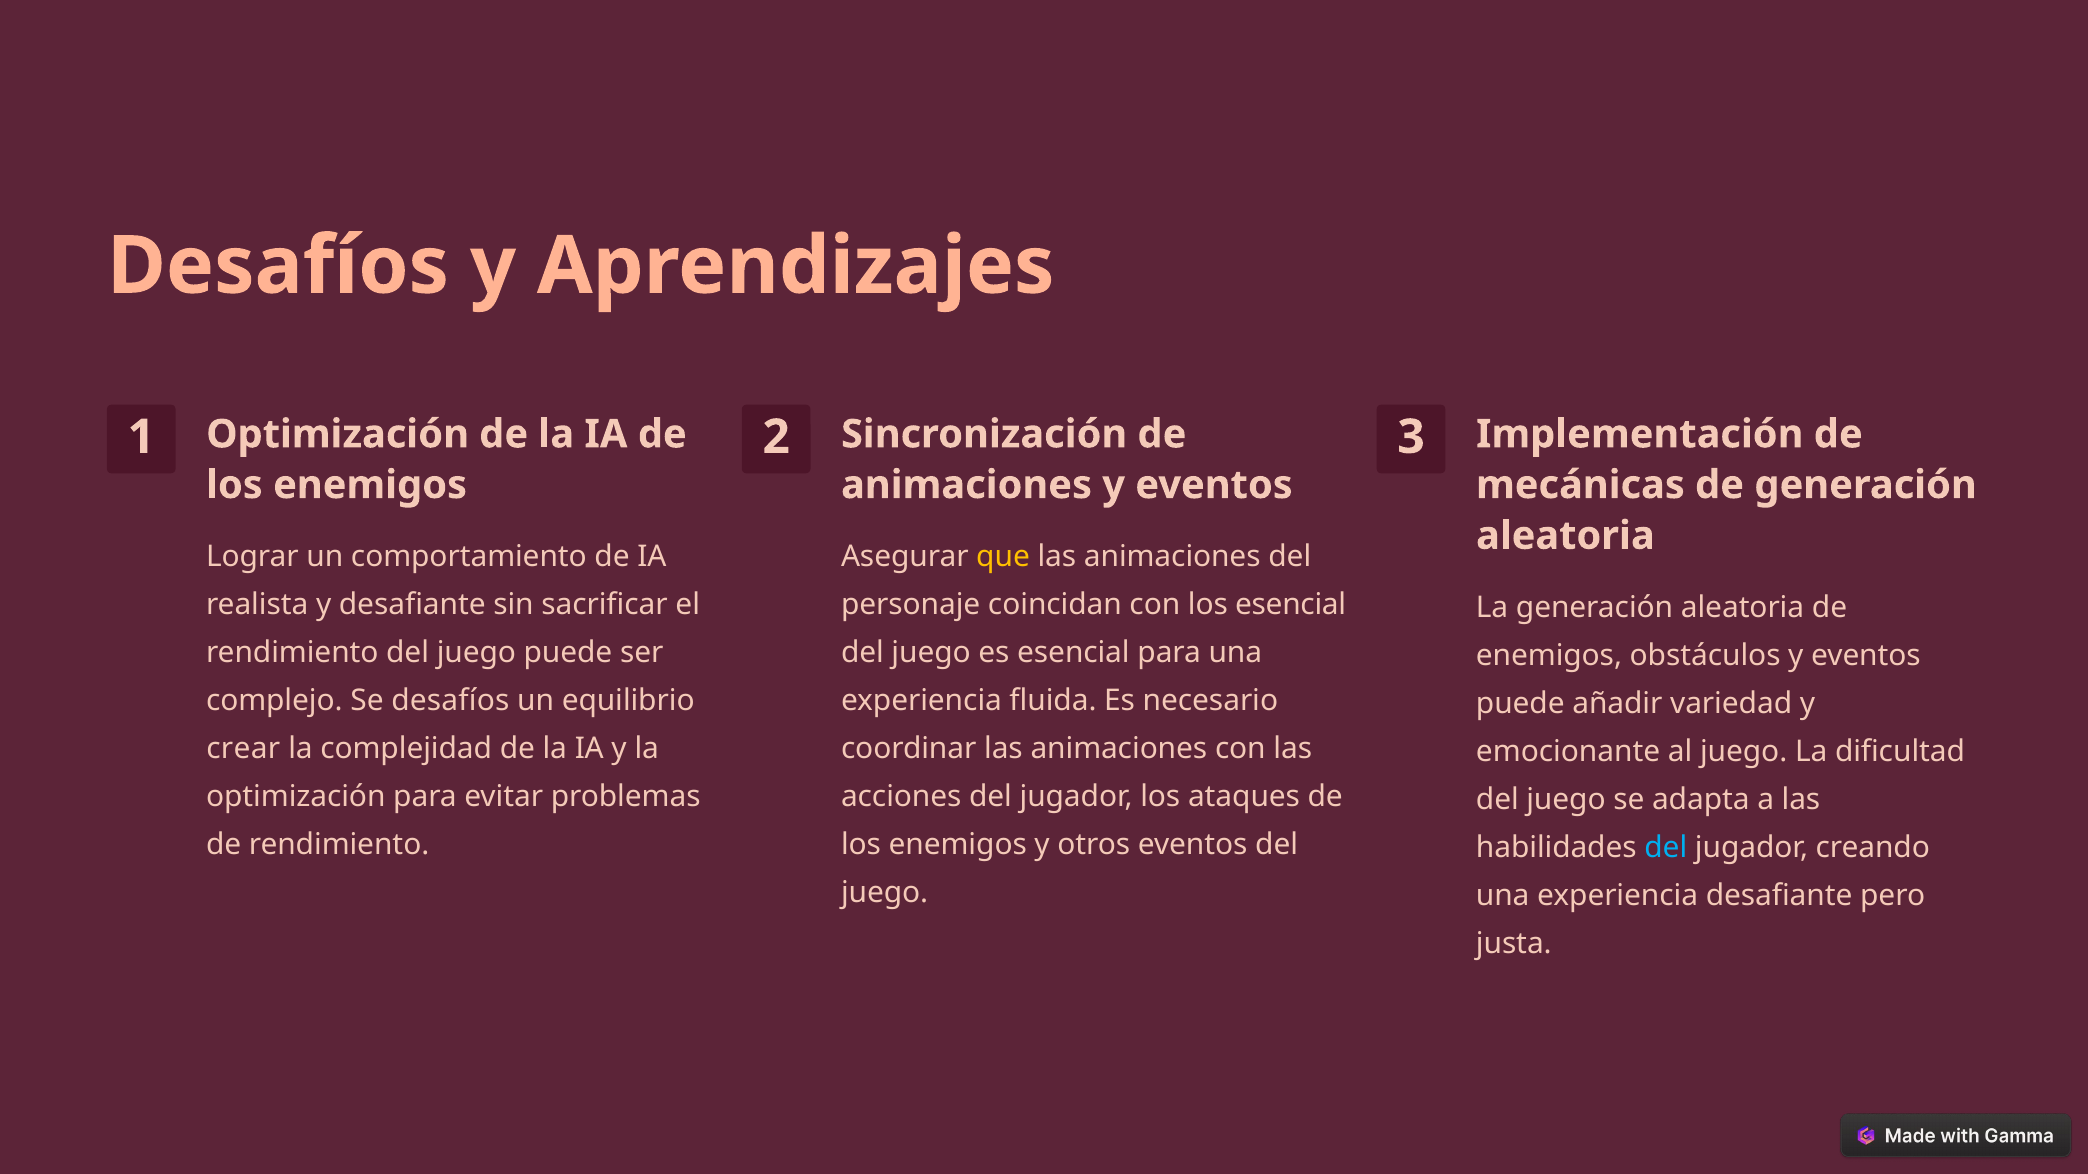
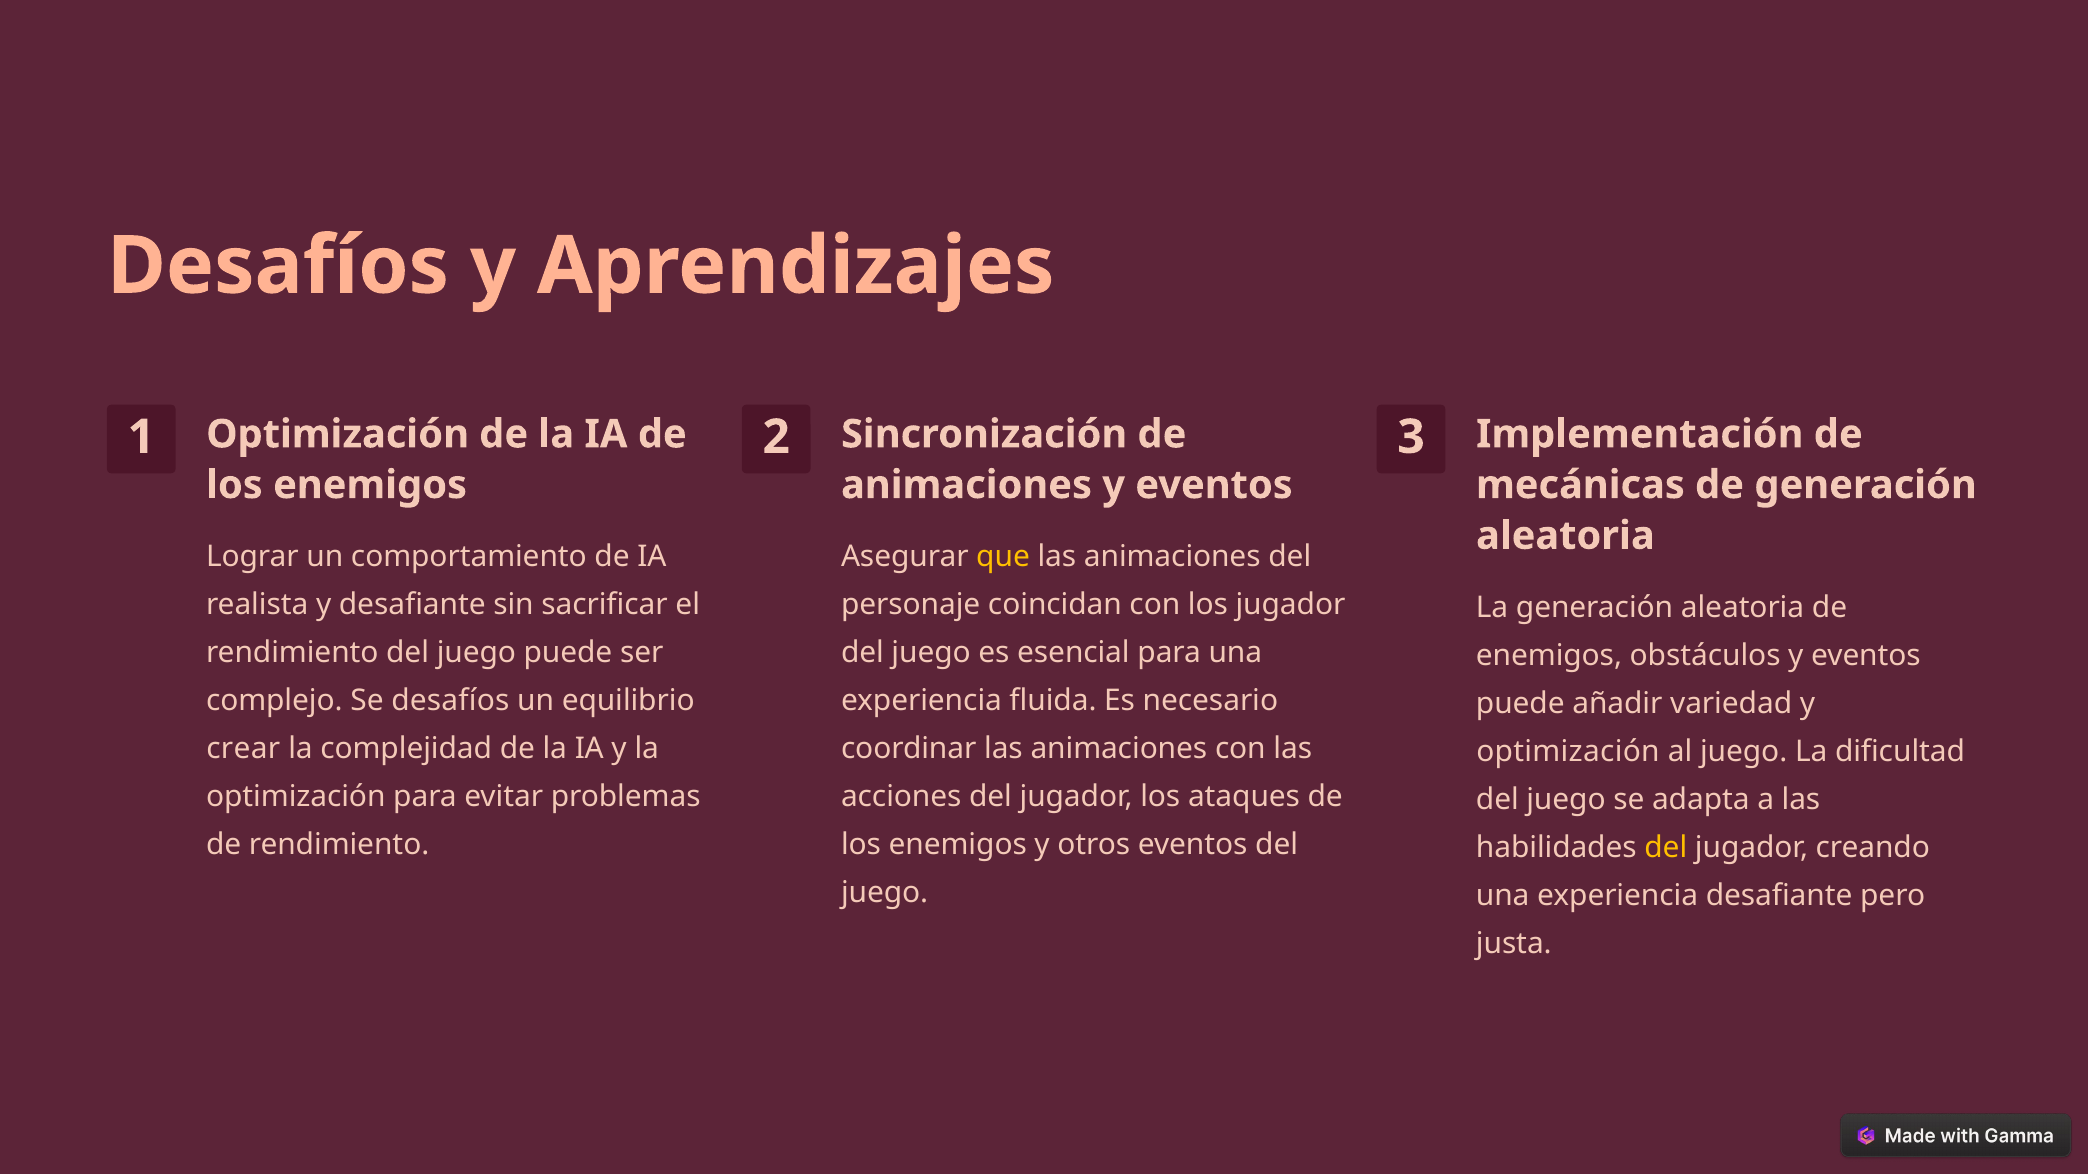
los esencial: esencial -> jugador
emocionante at (1568, 752): emocionante -> optimización
del at (1666, 848) colour: light blue -> yellow
